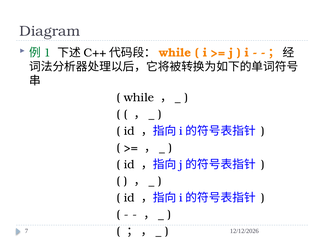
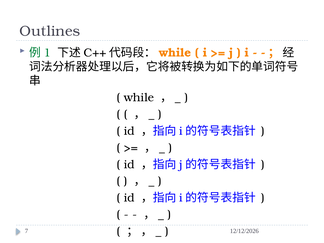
Diagram: Diagram -> Outlines
